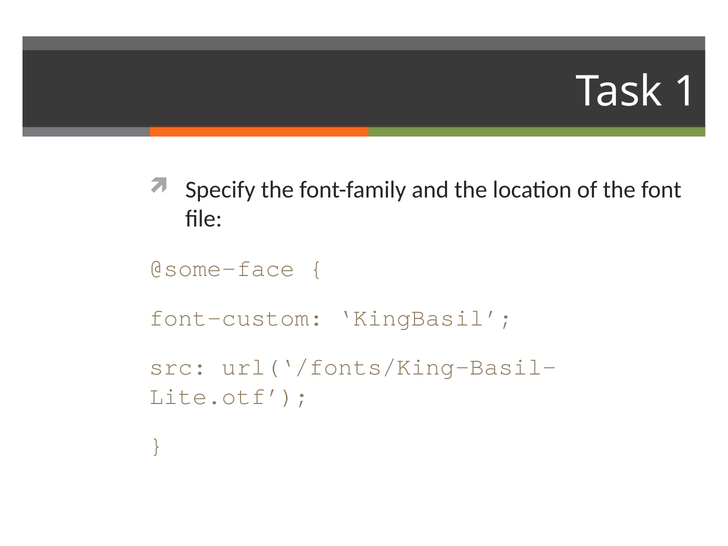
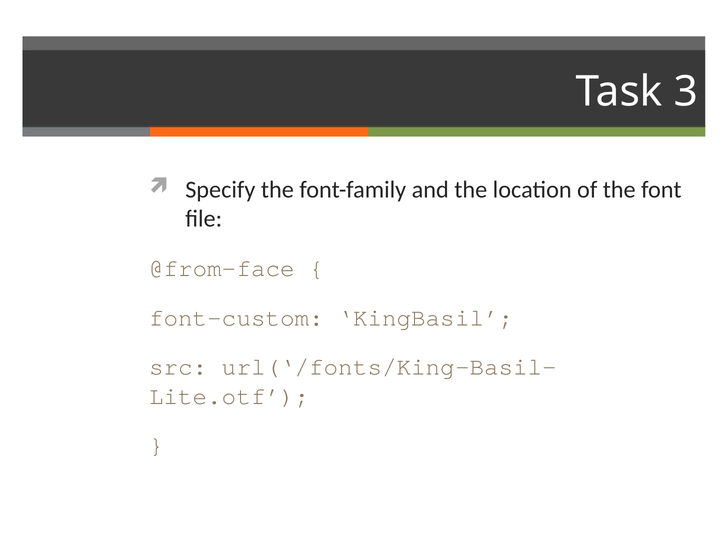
1: 1 -> 3
@some-face: @some-face -> @from-face
